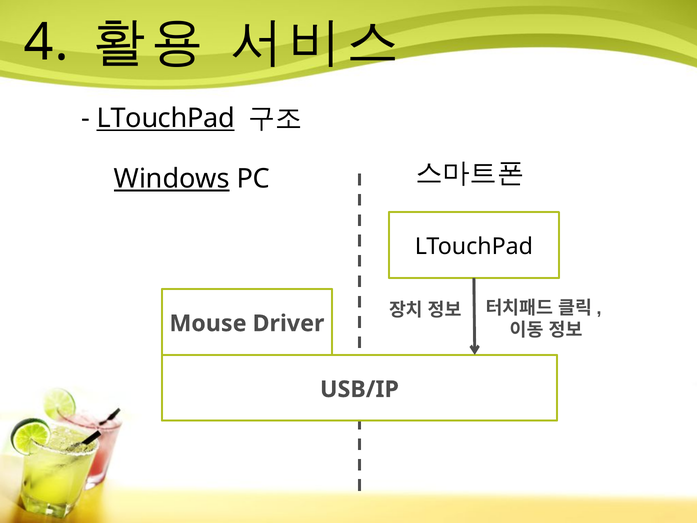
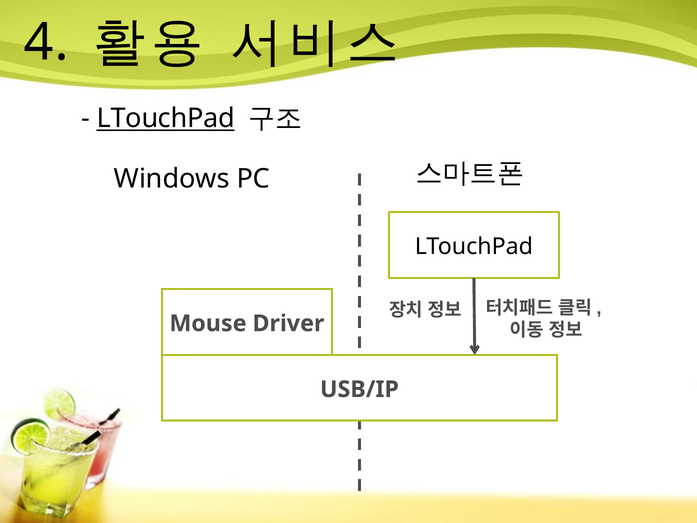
Windows underline: present -> none
